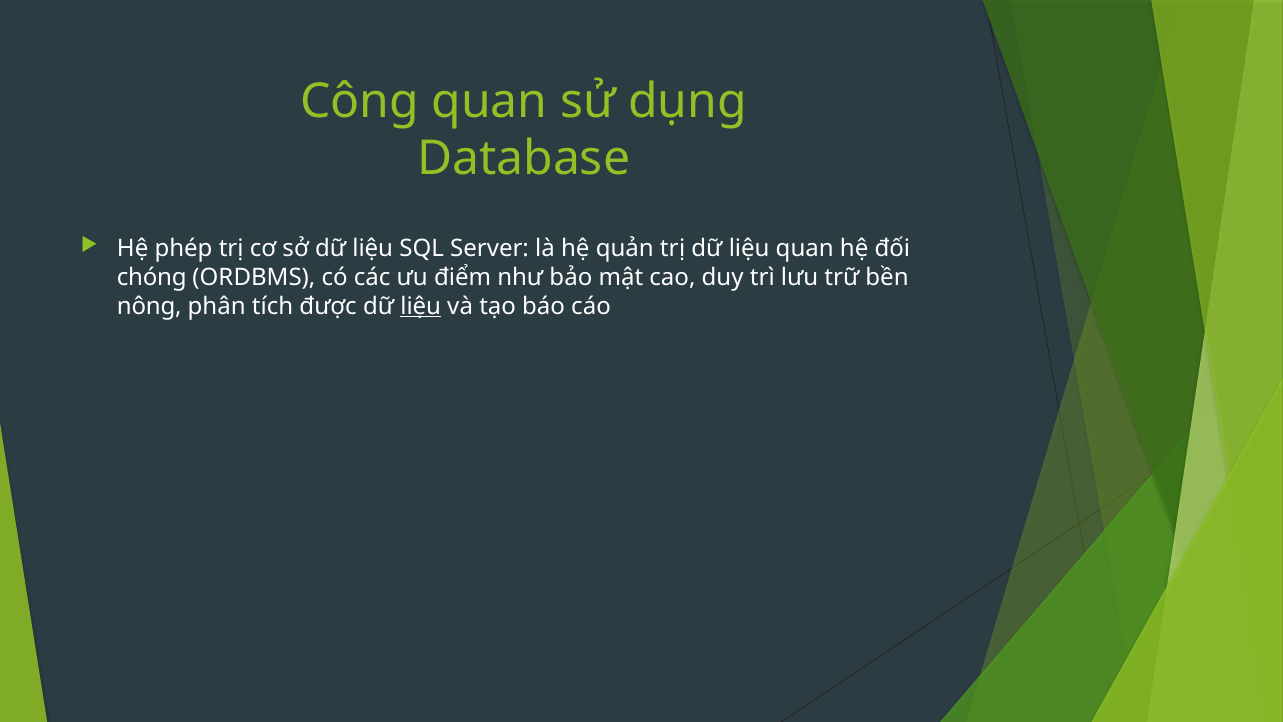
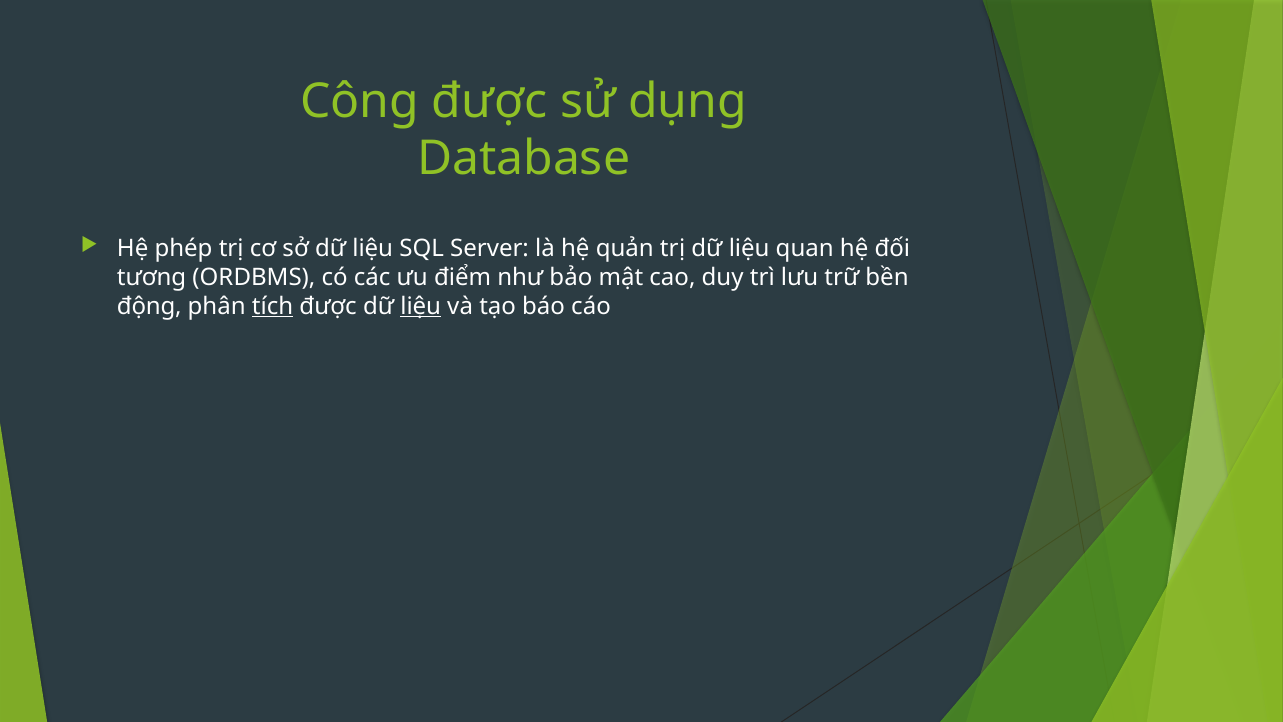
Công quan: quan -> được
chóng: chóng -> tương
nông: nông -> động
tích underline: none -> present
